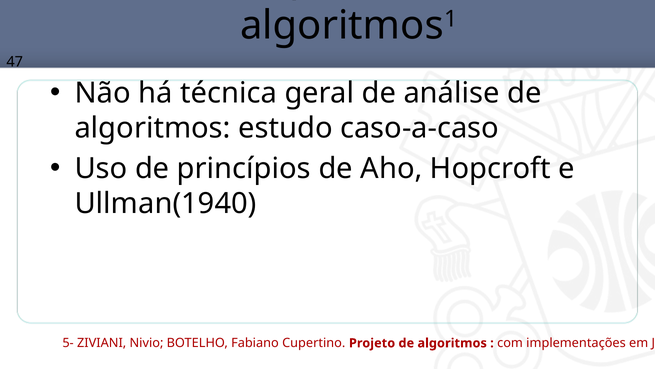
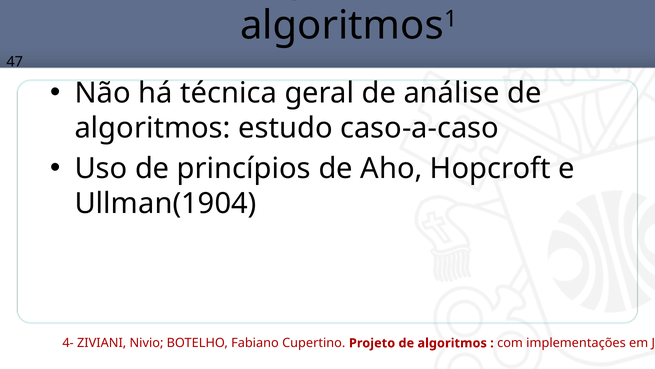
Ullman(1940: Ullman(1940 -> Ullman(1904
5-: 5- -> 4-
